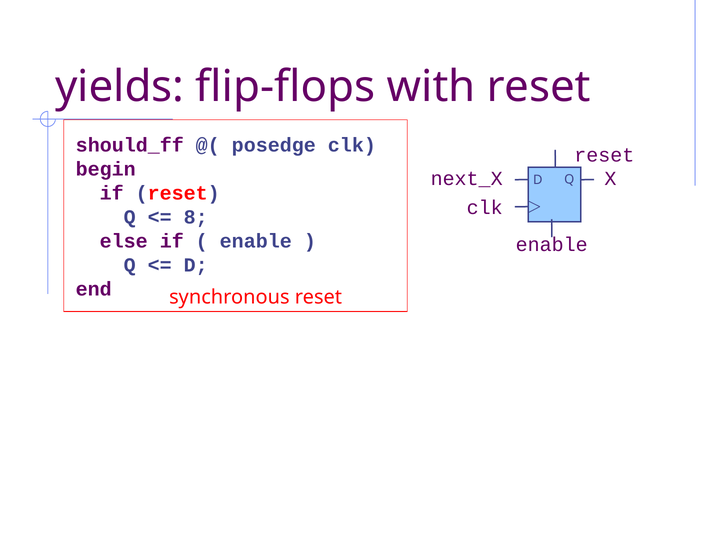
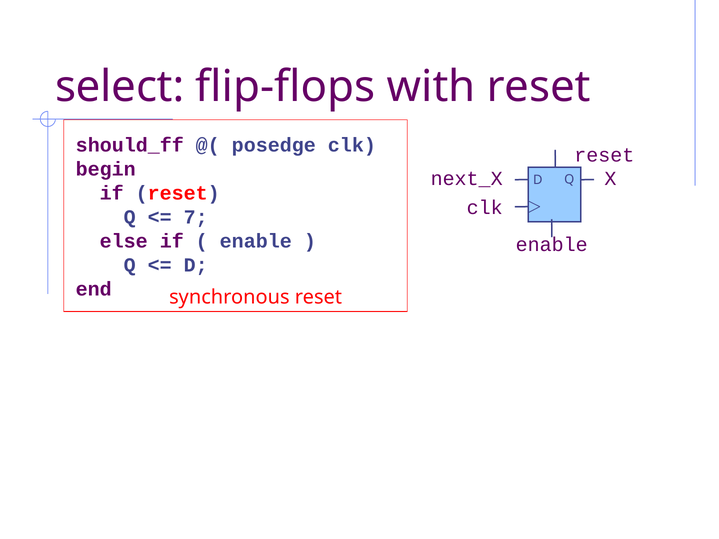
yields: yields -> select
8: 8 -> 7
